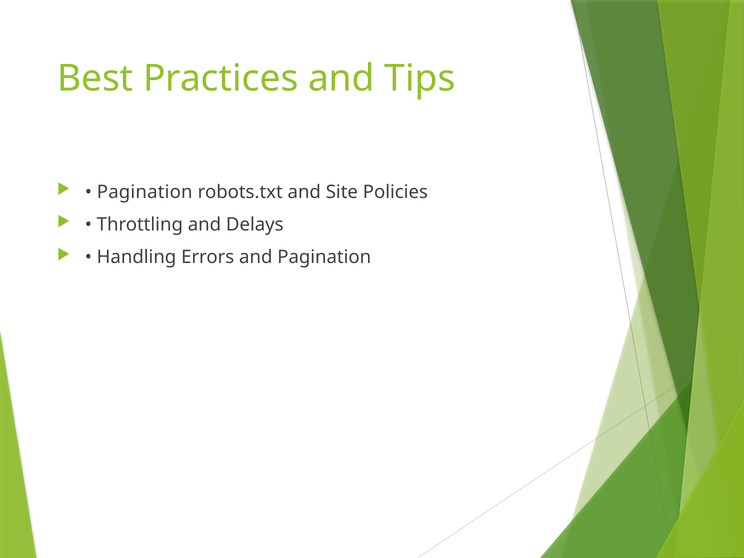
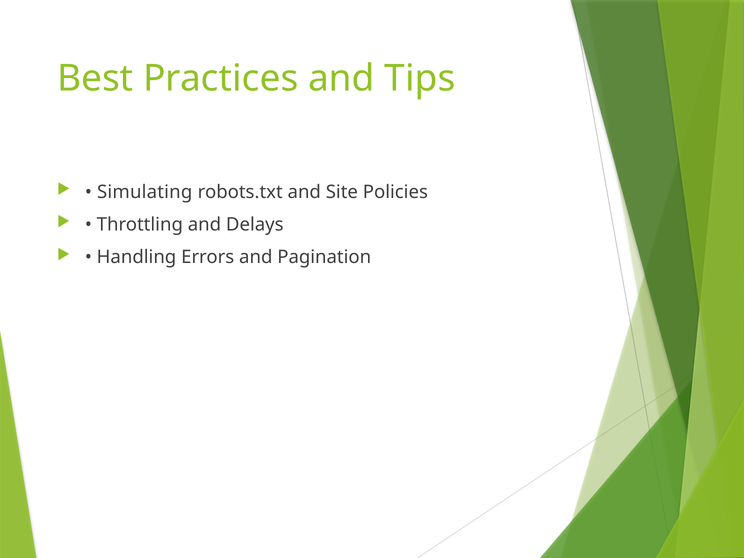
Pagination at (145, 192): Pagination -> Simulating
